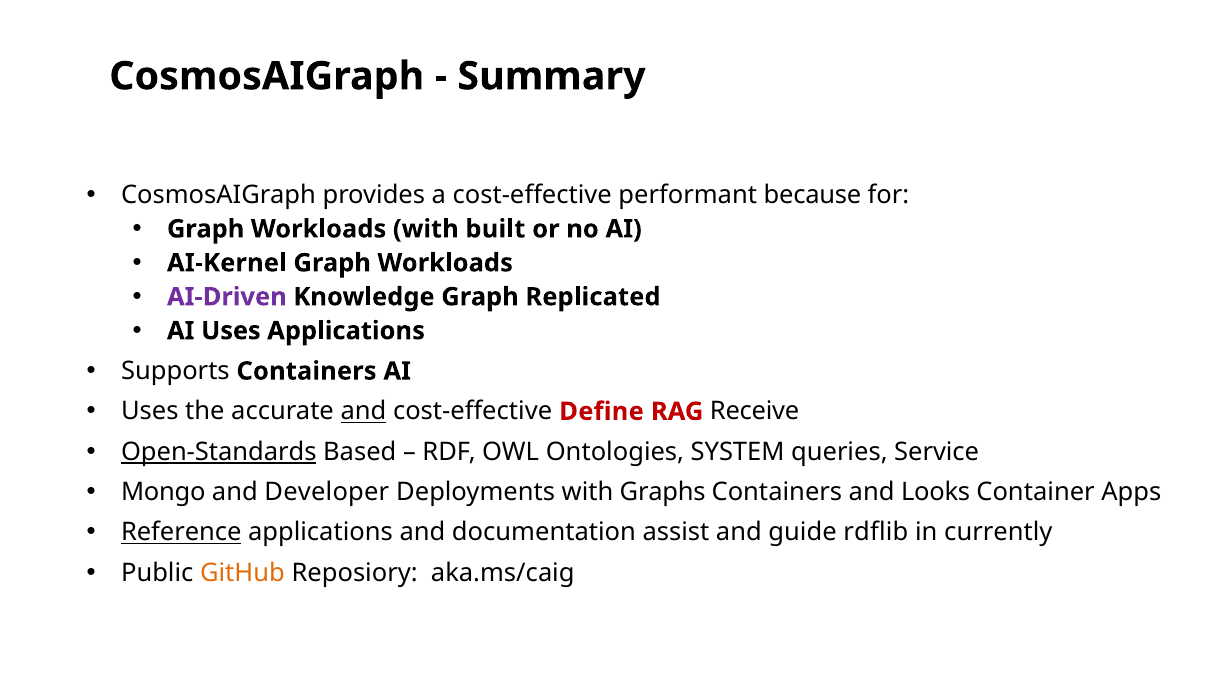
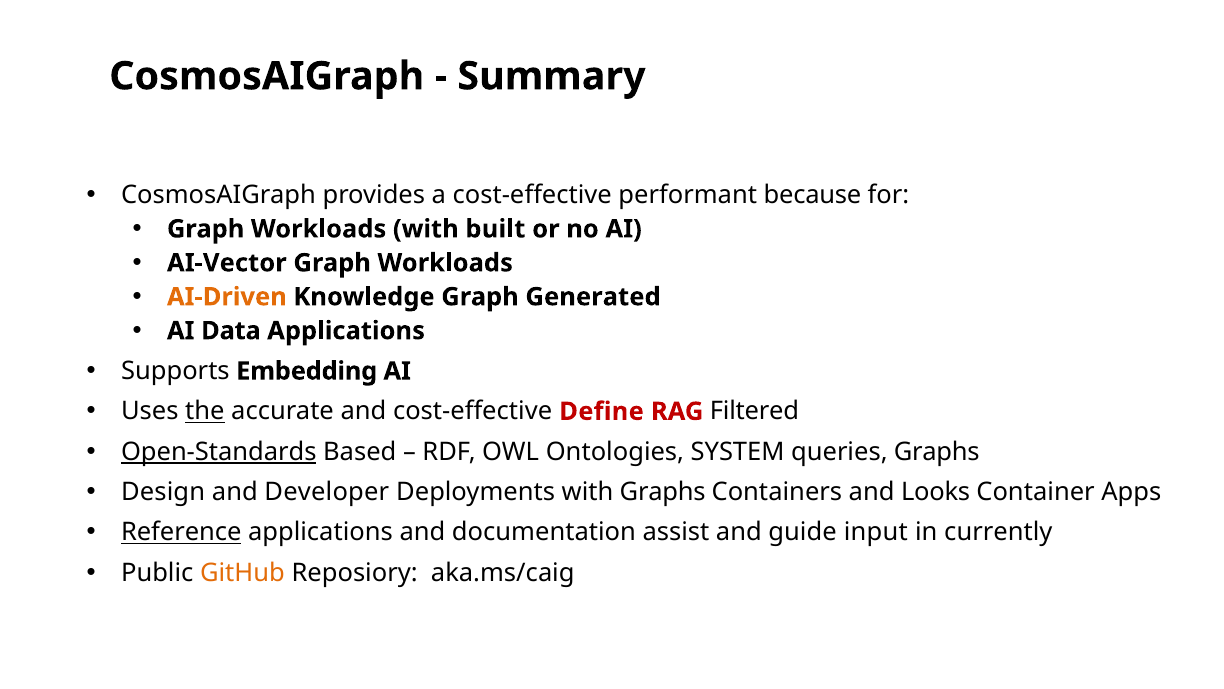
AI-Kernel: AI-Kernel -> AI-Vector
AI-Driven colour: purple -> orange
Replicated: Replicated -> Generated
AI Uses: Uses -> Data
Supports Containers: Containers -> Embedding
the underline: none -> present
and at (363, 411) underline: present -> none
Receive: Receive -> Filtered
queries Service: Service -> Graphs
Mongo: Mongo -> Design
rdflib: rdflib -> input
